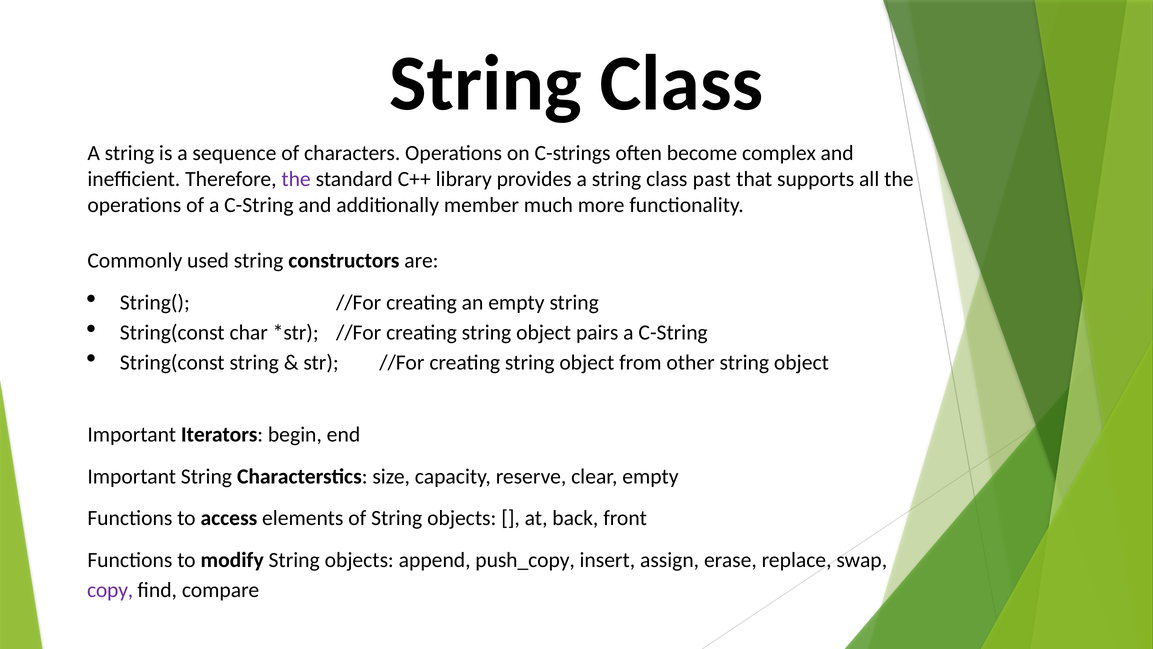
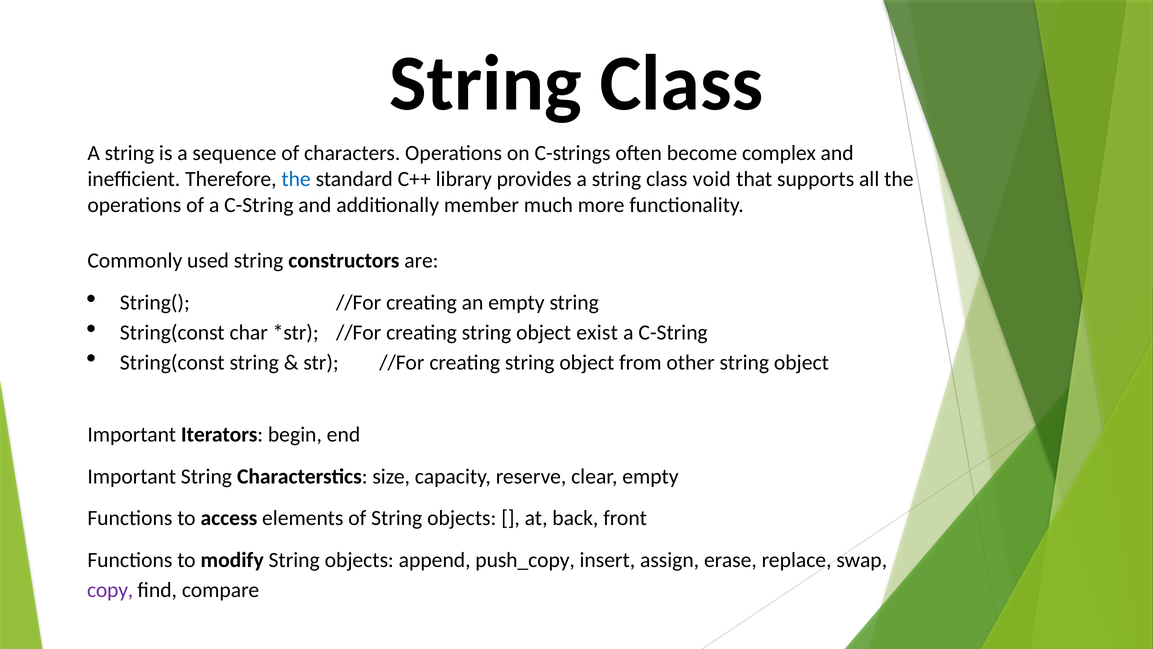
the at (296, 179) colour: purple -> blue
past: past -> void
pairs: pairs -> exist
